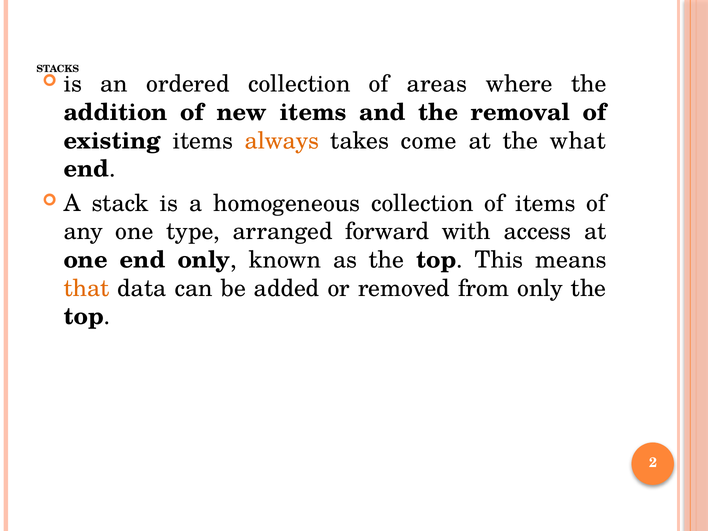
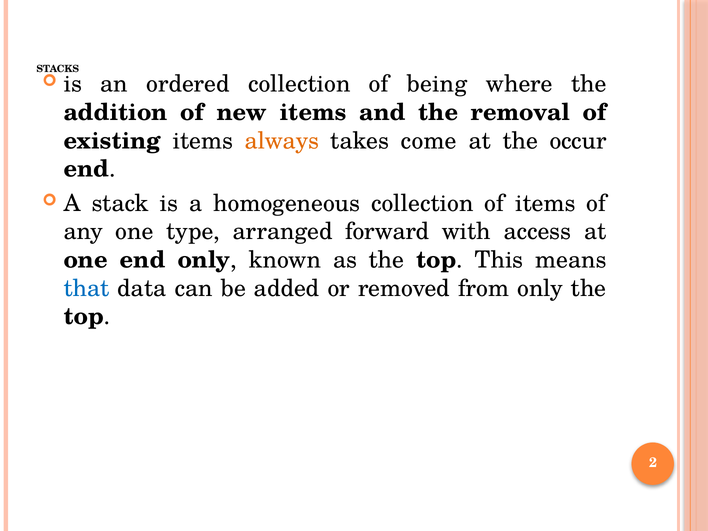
areas: areas -> being
what: what -> occur
that colour: orange -> blue
